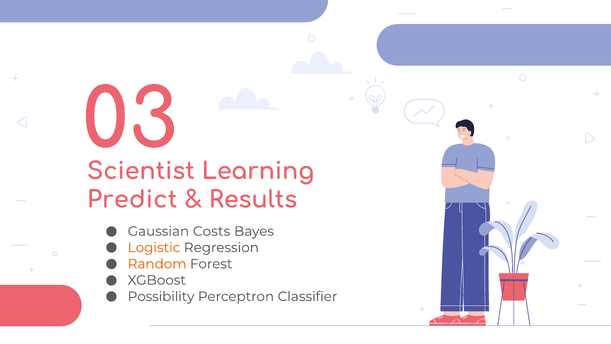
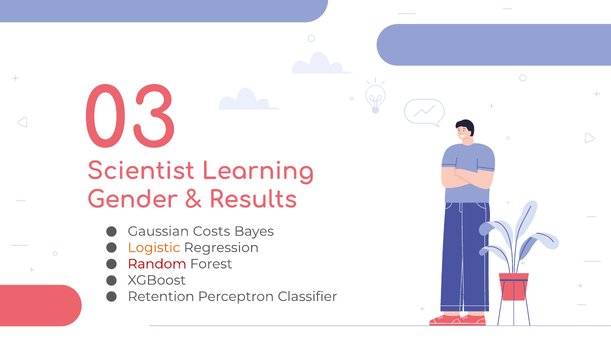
Predict: Predict -> Gender
Random colour: orange -> red
Possibility: Possibility -> Retention
